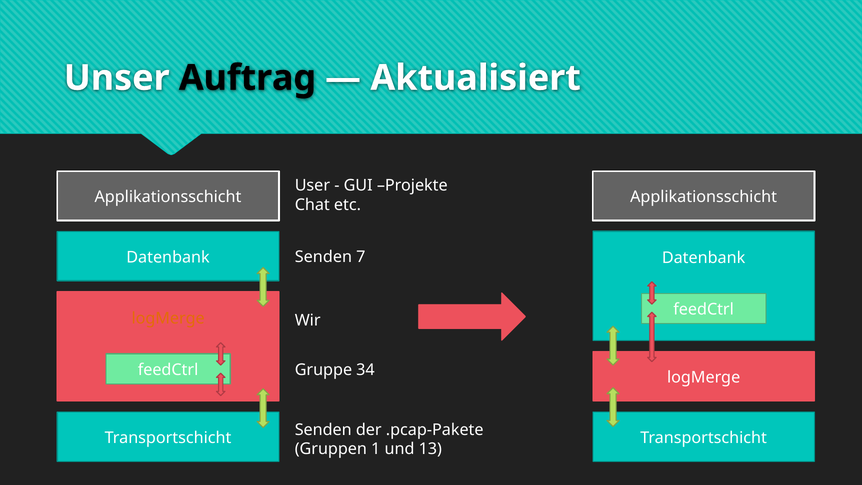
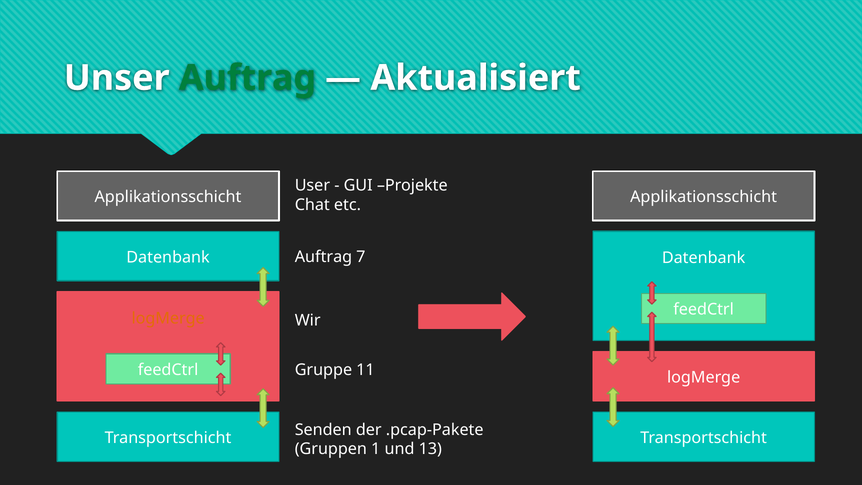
Auftrag at (247, 78) colour: black -> green
Senden at (323, 257): Senden -> Auftrag
34: 34 -> 11
